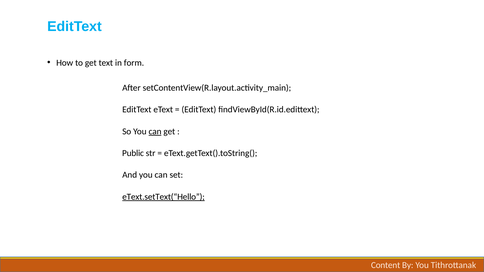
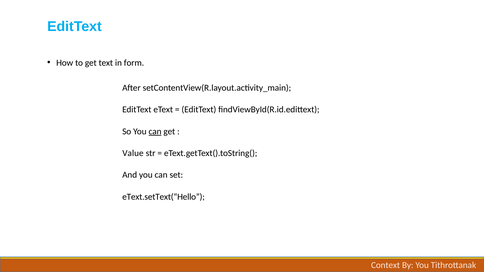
Public: Public -> Value
eText.setText(“Hello underline: present -> none
Content: Content -> Context
